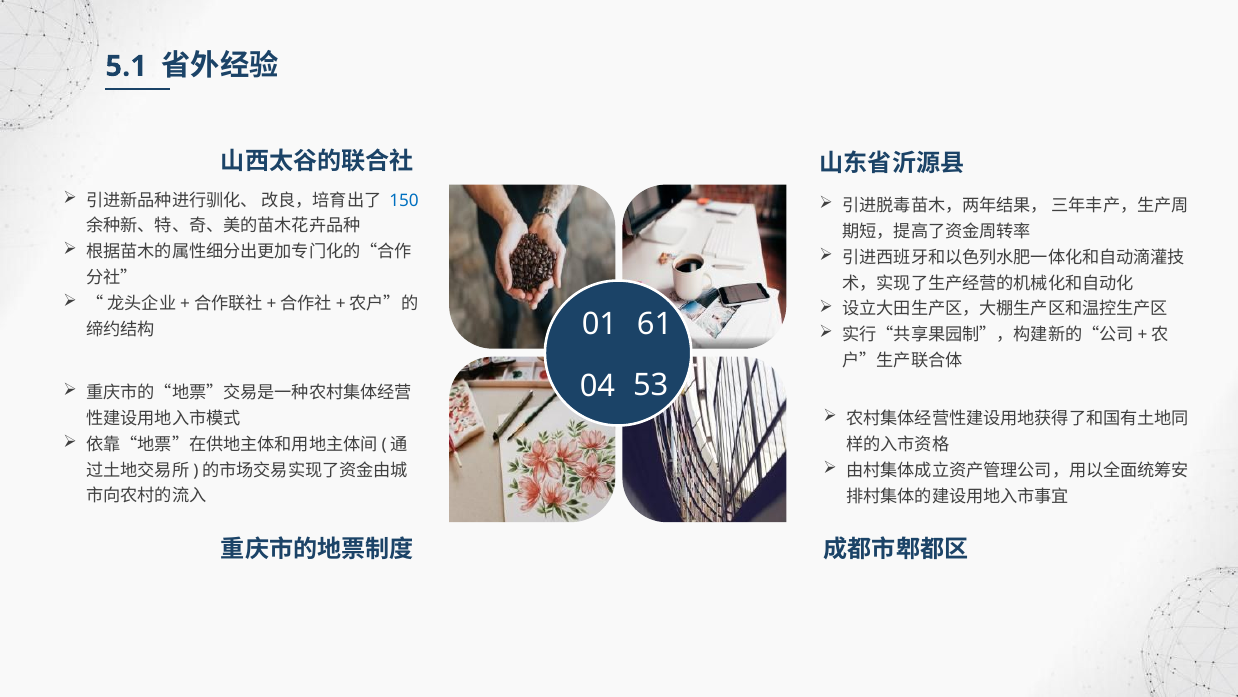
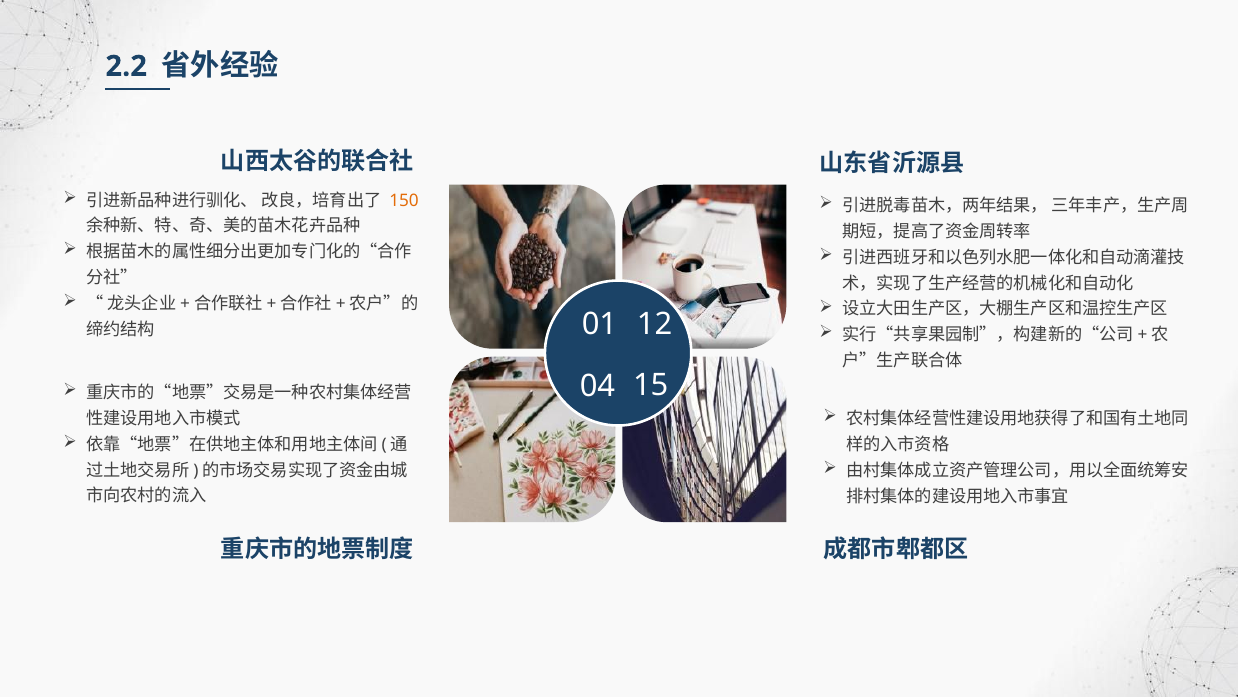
5.1: 5.1 -> 2.2
150 colour: blue -> orange
61: 61 -> 12
53: 53 -> 15
